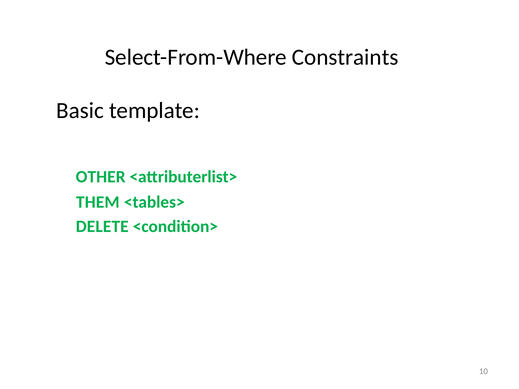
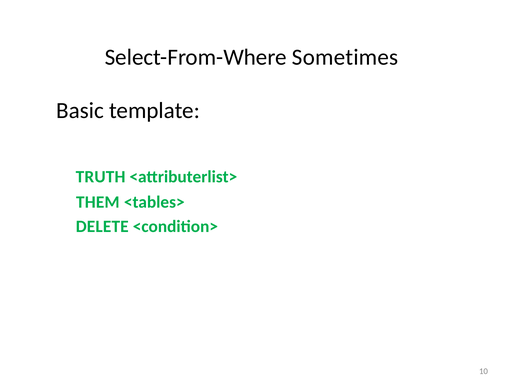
Constraints: Constraints -> Sometimes
OTHER: OTHER -> TRUTH
